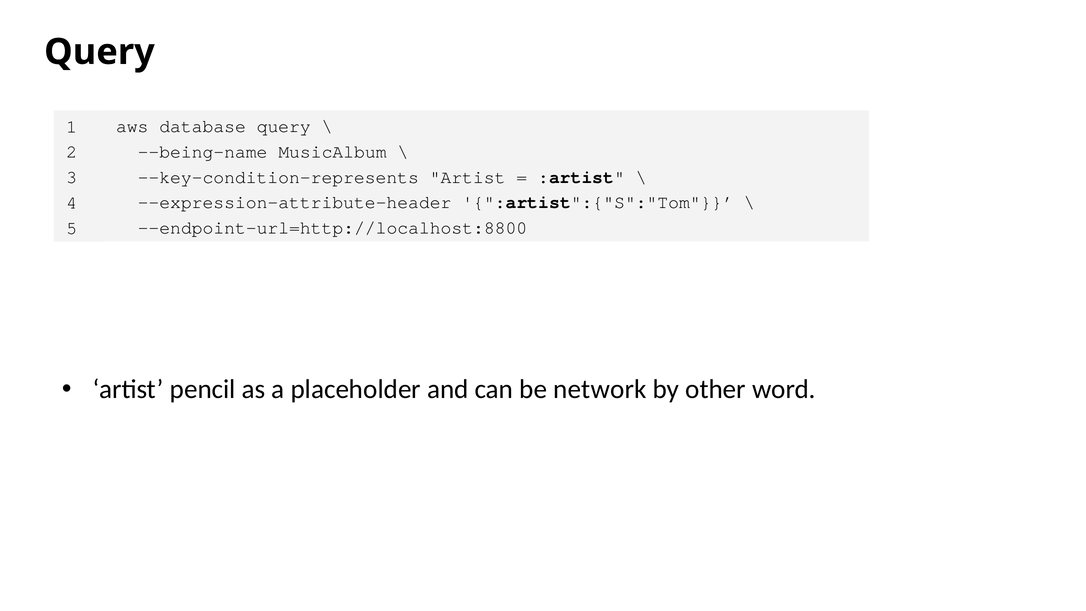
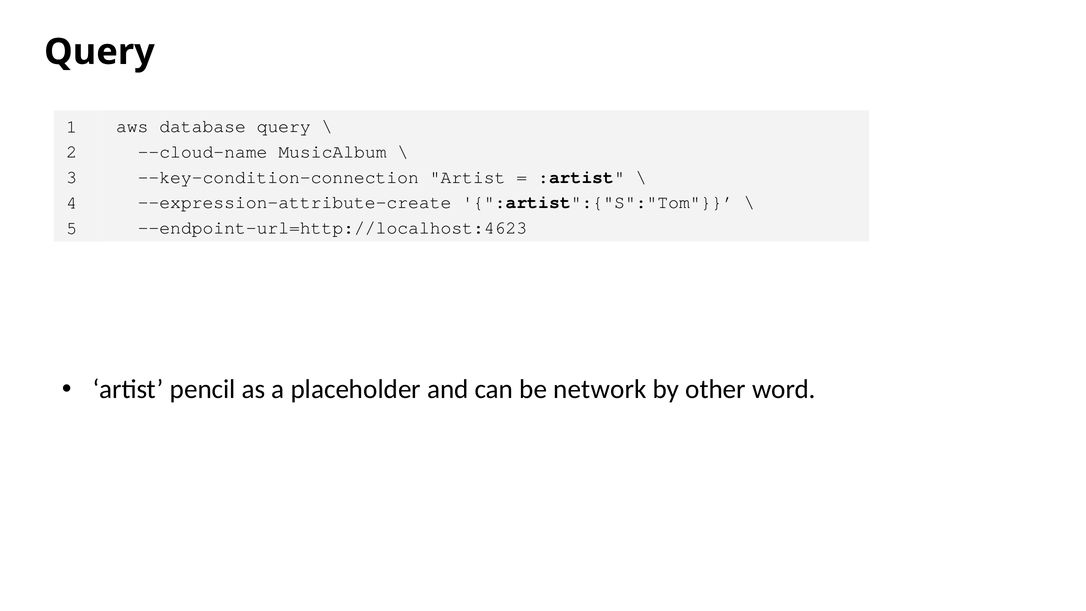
--being-name: --being-name -> --cloud-name
--key-condition-represents: --key-condition-represents -> --key-condition-connection
--expression-attribute-header: --expression-attribute-header -> --expression-attribute-create
--endpoint-url=http://localhost:8800: --endpoint-url=http://localhost:8800 -> --endpoint-url=http://localhost:4623
